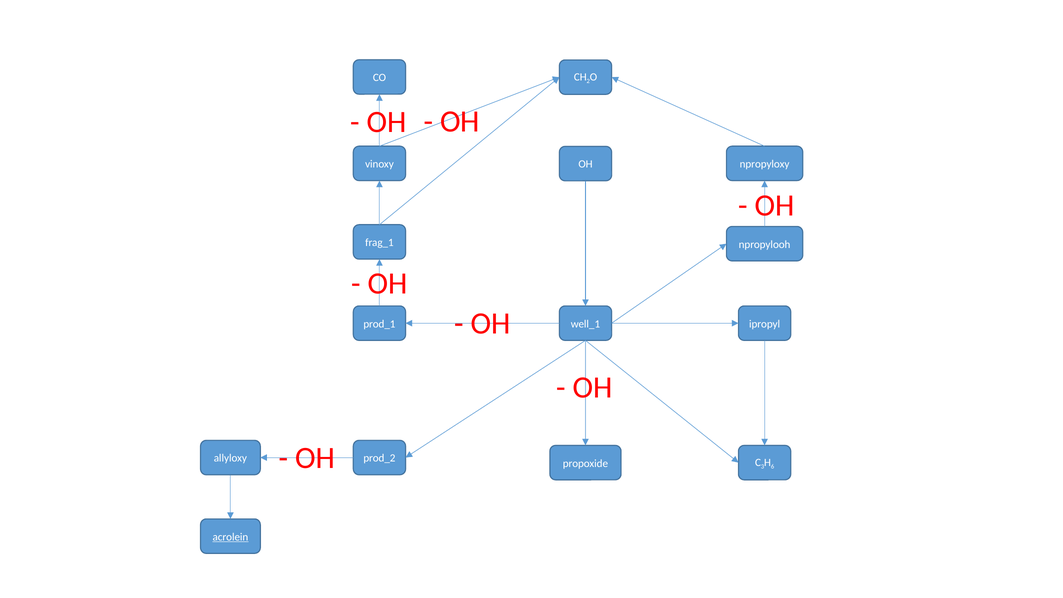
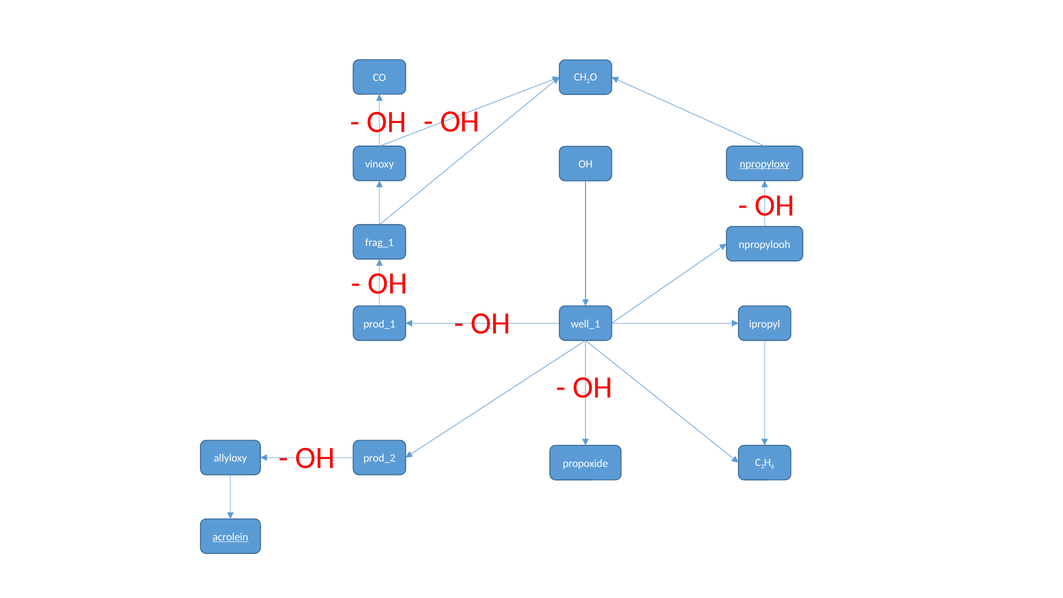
npropyloxy underline: none -> present
